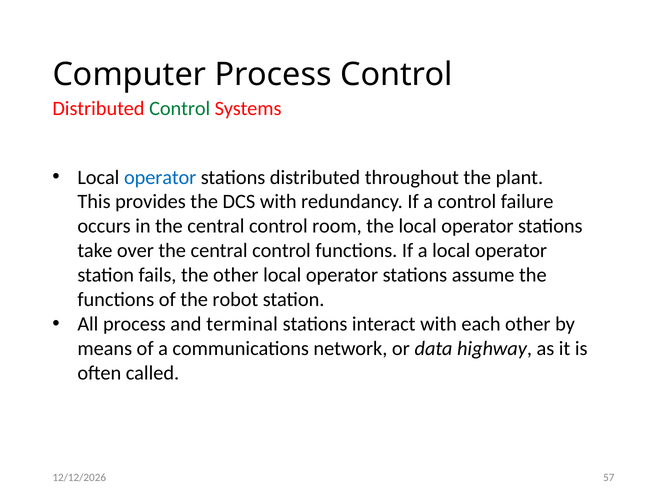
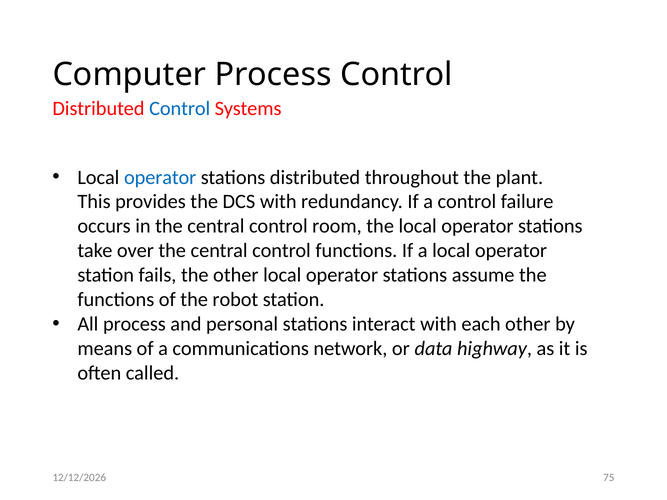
Control at (180, 109) colour: green -> blue
terminal: terminal -> personal
57: 57 -> 75
